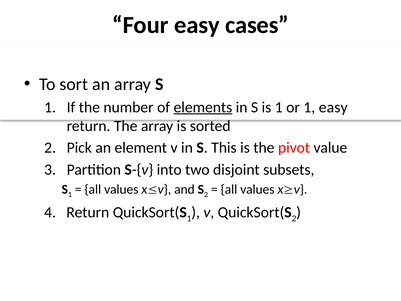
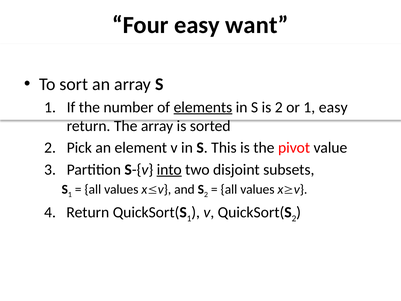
cases: cases -> want
is 1: 1 -> 2
into underline: none -> present
